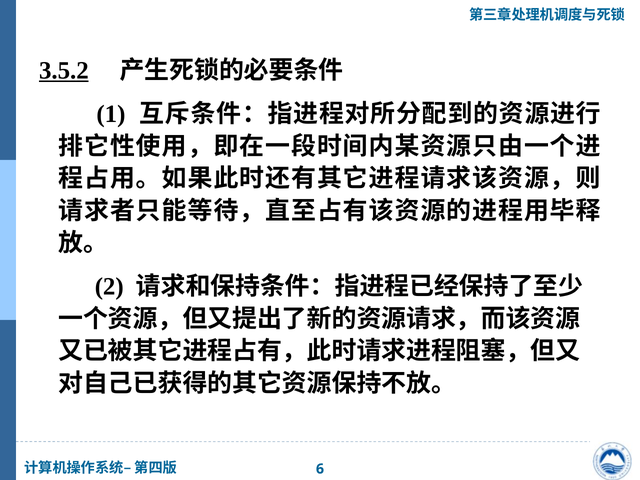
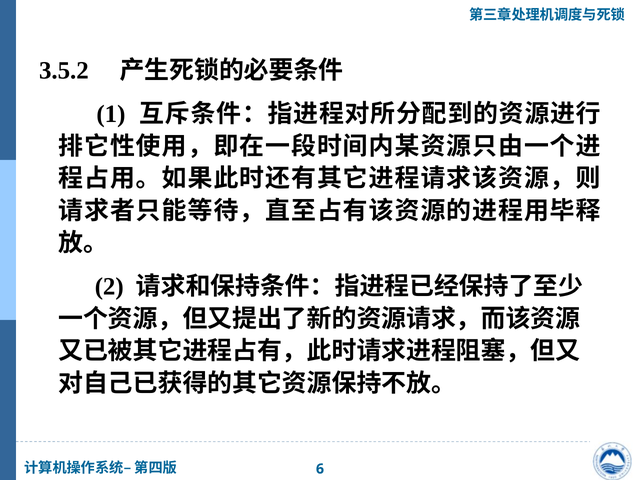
3.5.2 underline: present -> none
